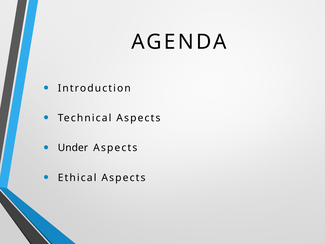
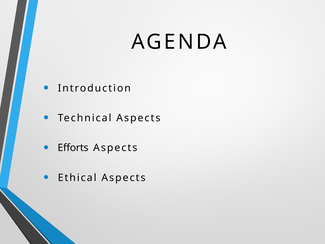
Under: Under -> Efforts
